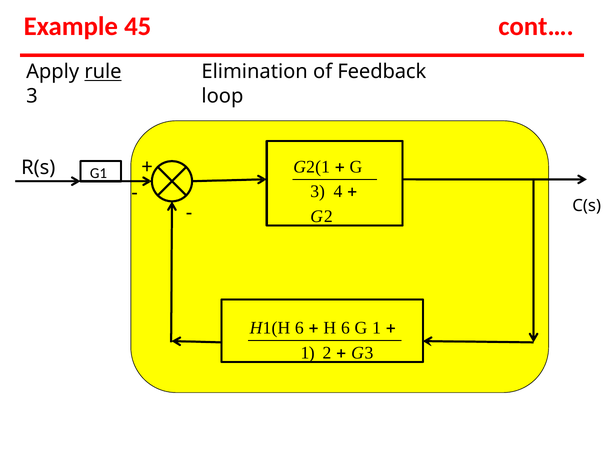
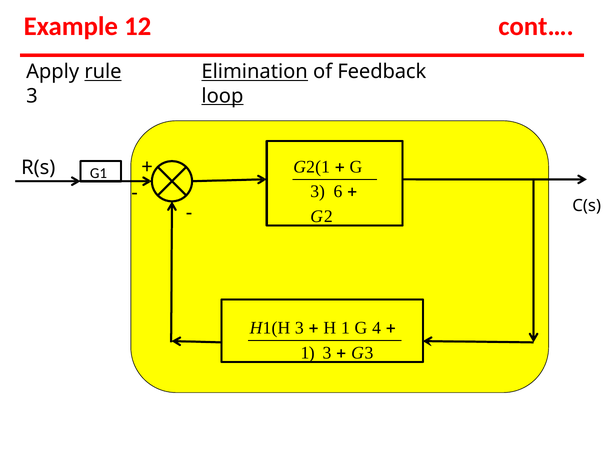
45: 45 -> 12
Elimination underline: none -> present
loop underline: none -> present
4: 4 -> 6
H1(H 6: 6 -> 3
H 6: 6 -> 1
G 1: 1 -> 4
1 2: 2 -> 3
